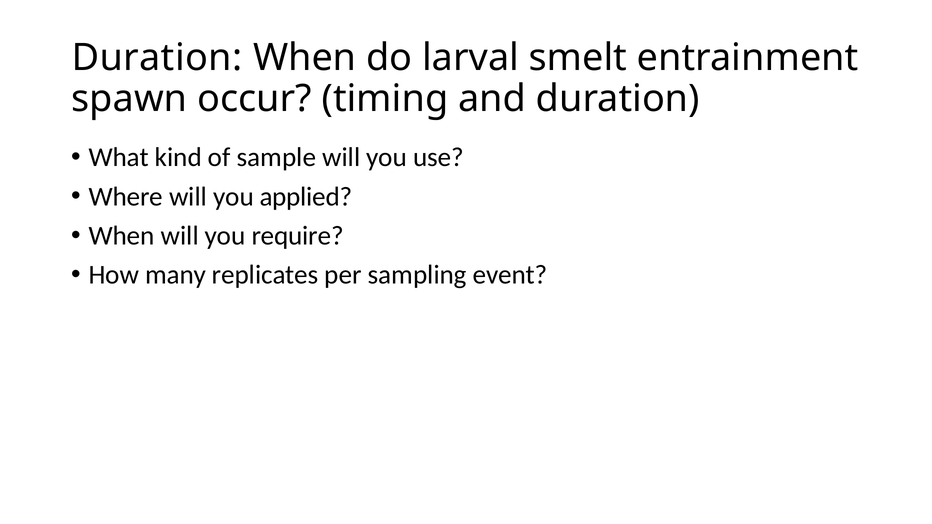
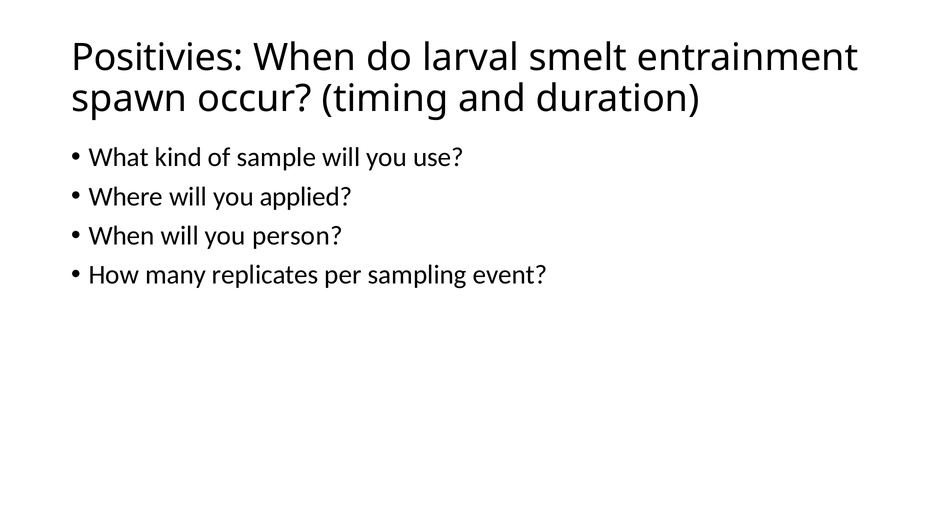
Duration at (157, 58): Duration -> Positivies
require: require -> person
